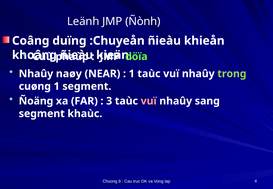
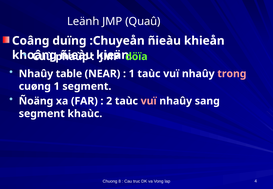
Ñònh: Ñònh -> Quaû
naøy: naøy -> table
trong colour: light green -> pink
3: 3 -> 2
